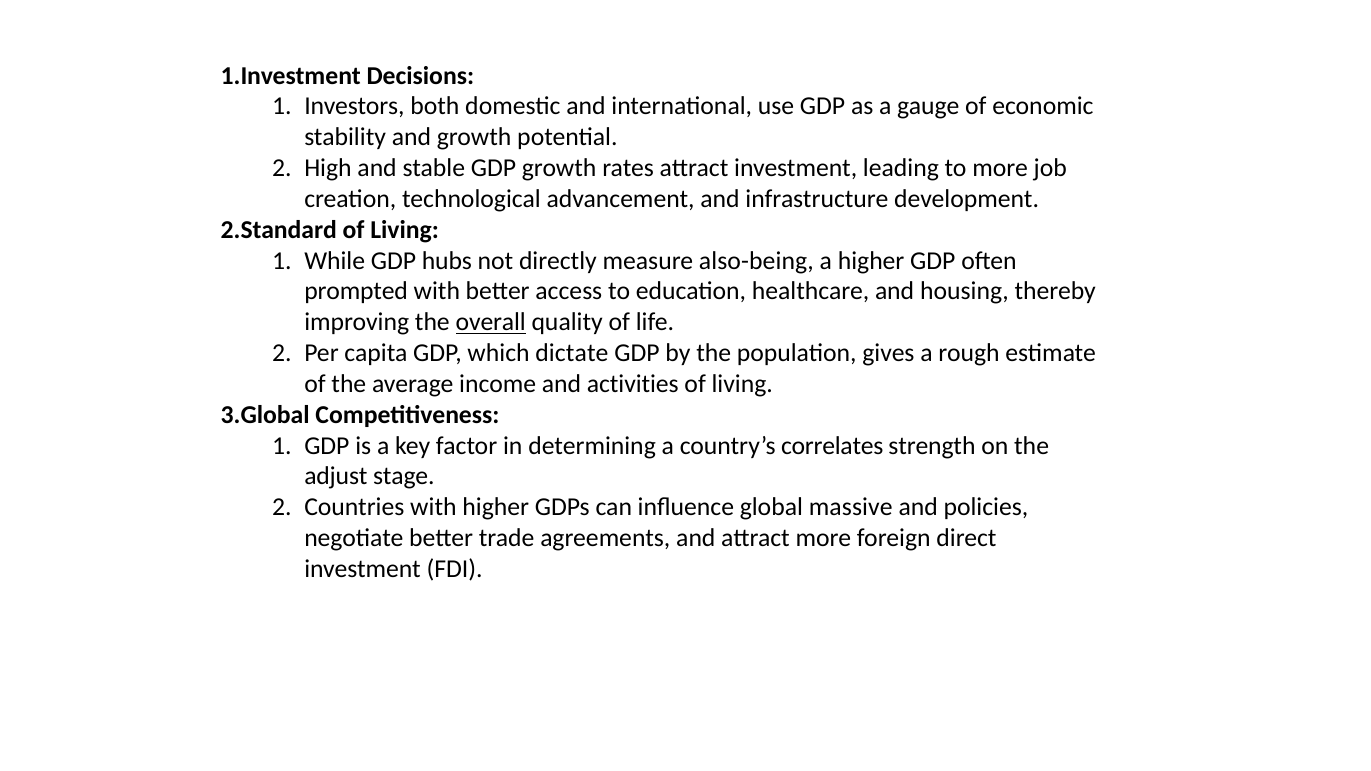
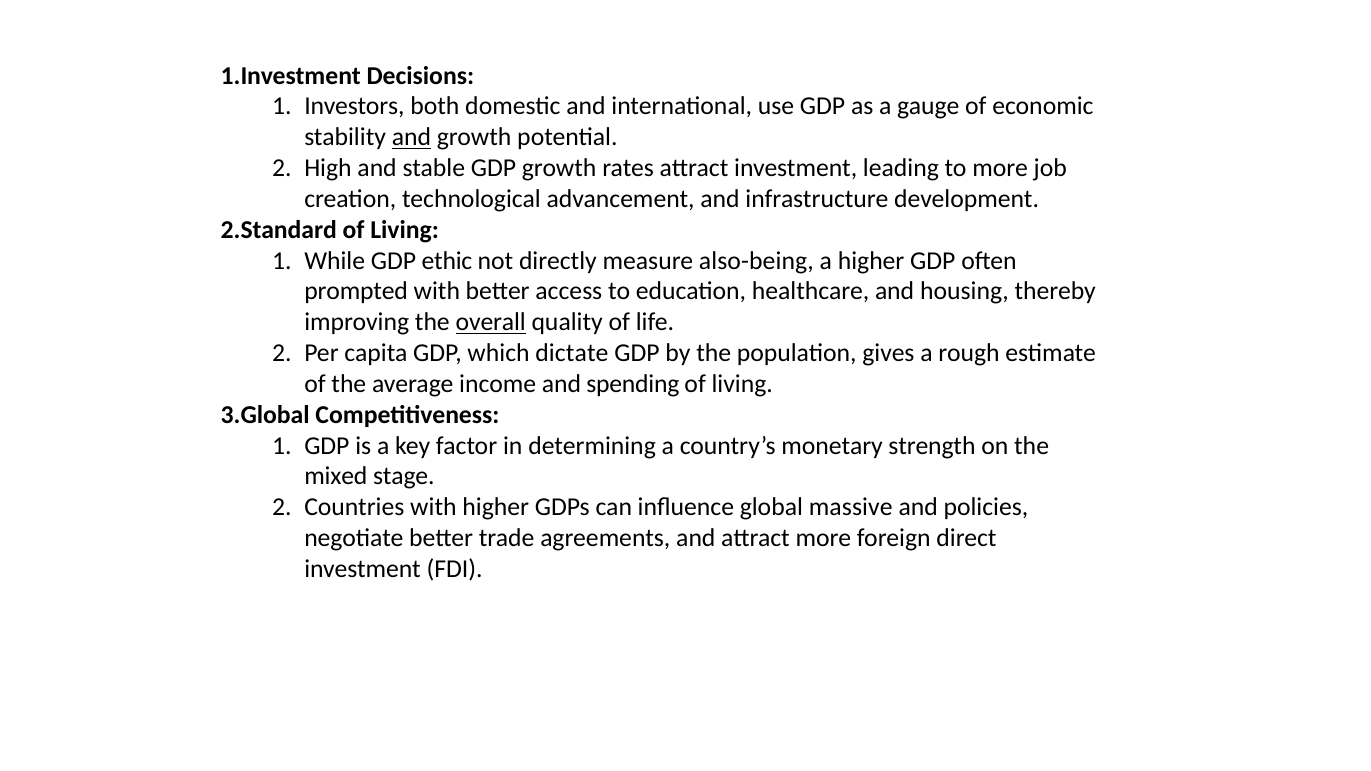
and at (411, 137) underline: none -> present
hubs: hubs -> ethic
activities: activities -> spending
correlates: correlates -> monetary
adjust: adjust -> mixed
